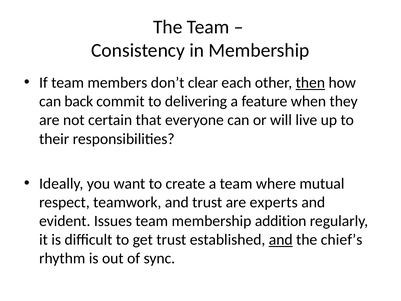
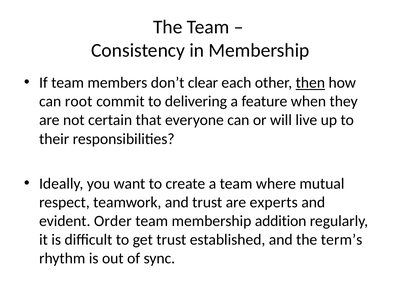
back: back -> root
Issues: Issues -> Order
and at (281, 240) underline: present -> none
chief’s: chief’s -> term’s
